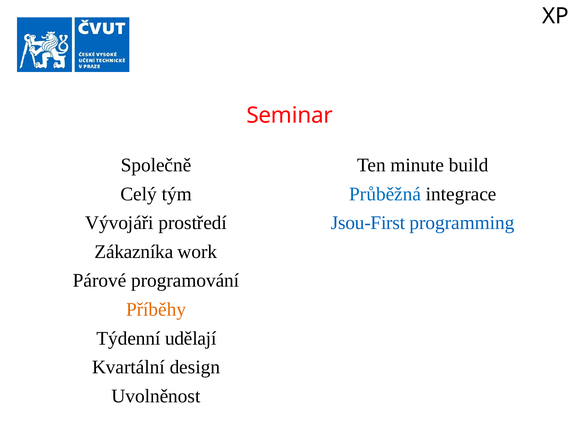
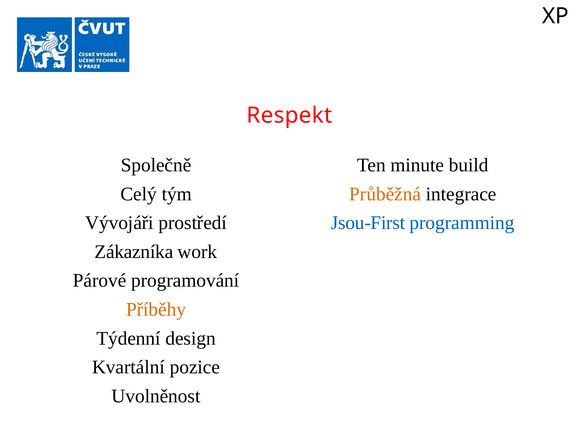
Seminar: Seminar -> Respekt
Průběžná colour: blue -> orange
udělají: udělají -> design
design: design -> pozice
